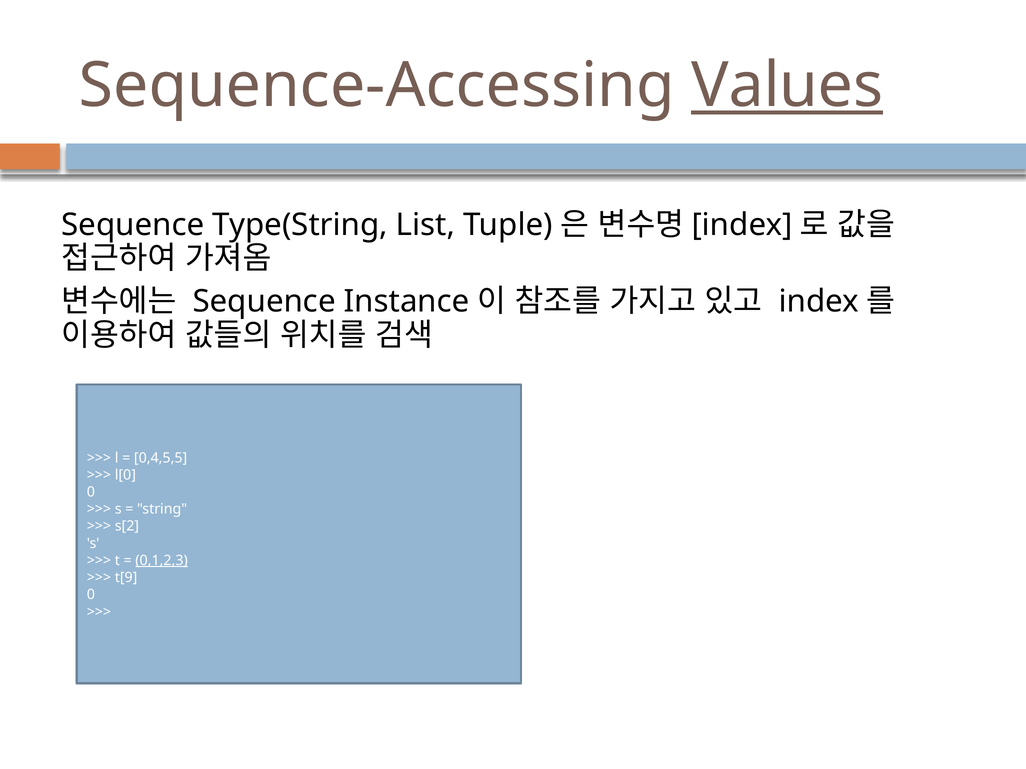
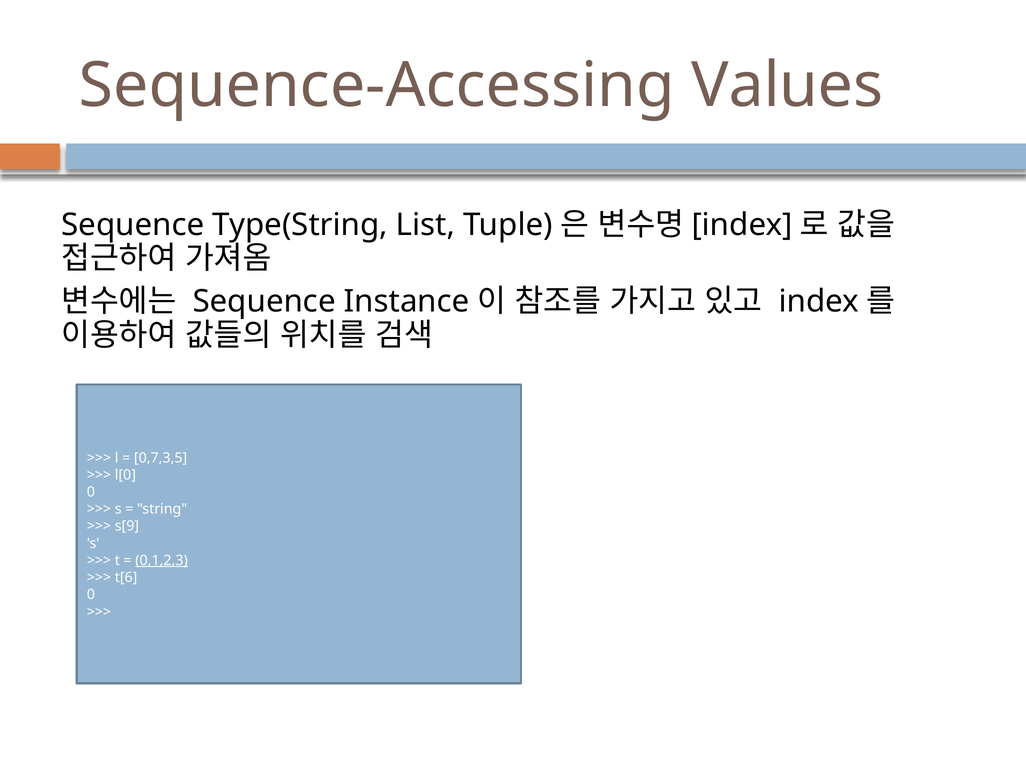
Values underline: present -> none
0,4,5,5: 0,4,5,5 -> 0,7,3,5
s[2: s[2 -> s[9
t[9: t[9 -> t[6
